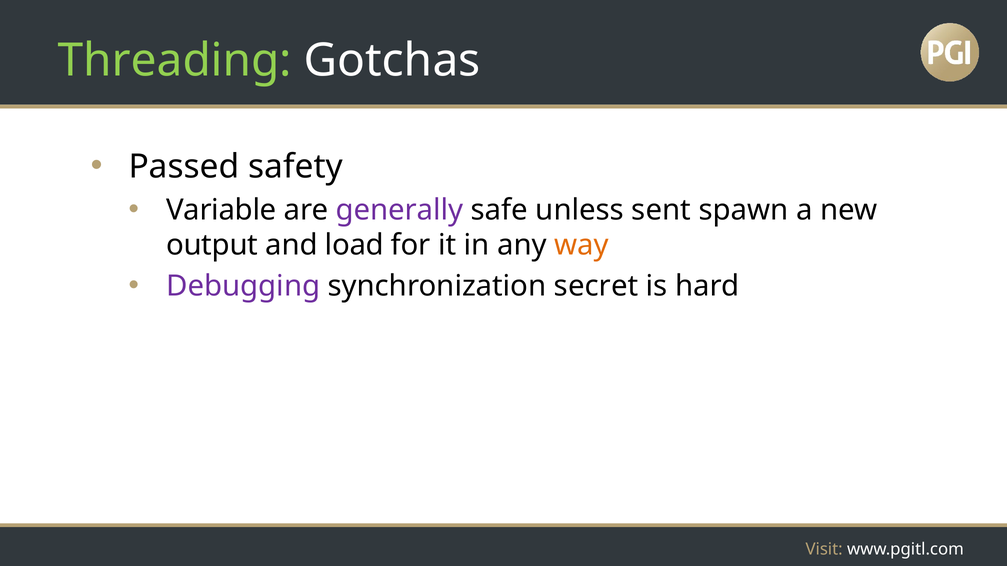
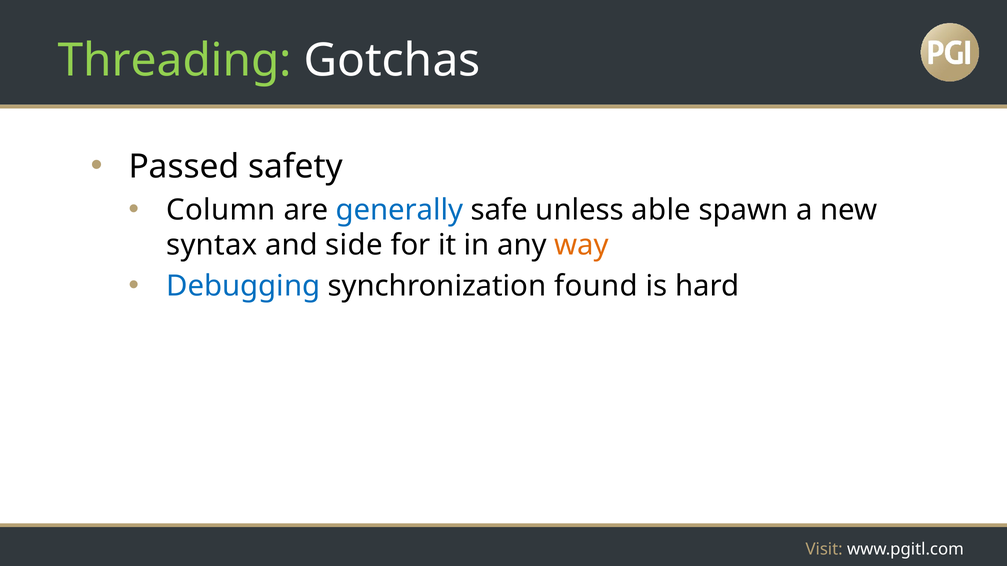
Variable: Variable -> Column
generally colour: purple -> blue
sent: sent -> able
output: output -> syntax
load: load -> side
Debugging colour: purple -> blue
secret: secret -> found
